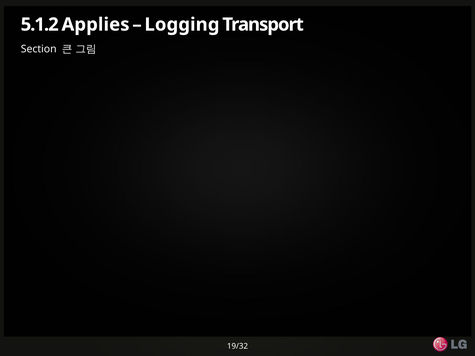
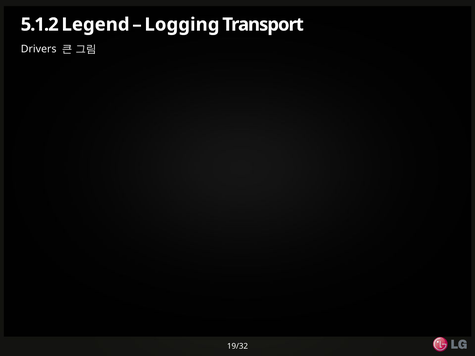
Applies: Applies -> Legend
Section: Section -> Drivers
